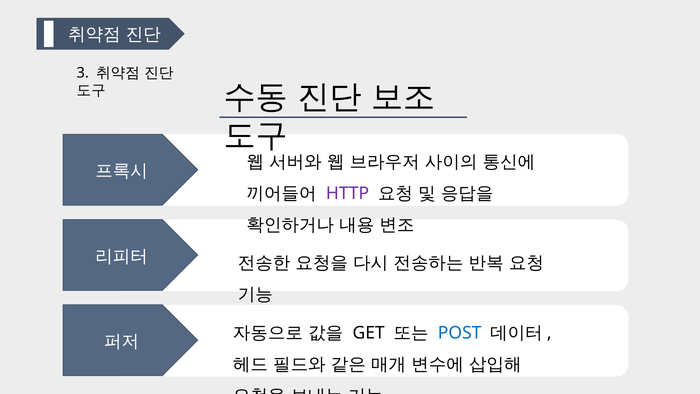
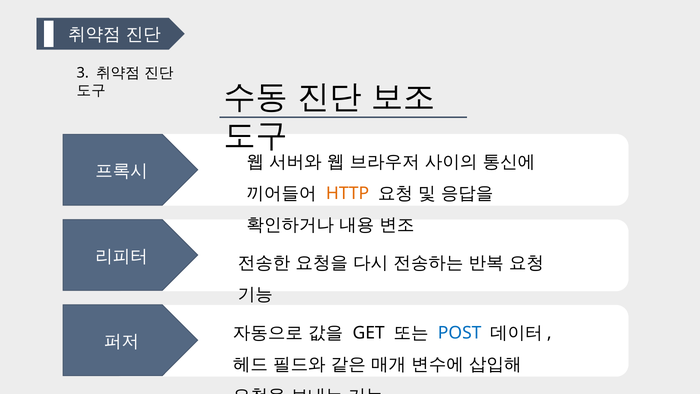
HTTP colour: purple -> orange
